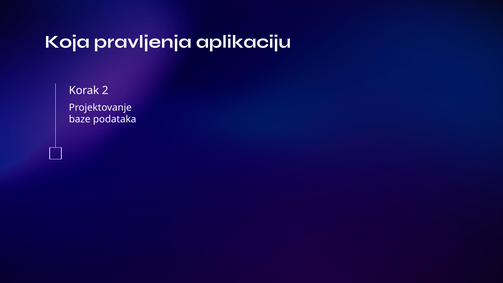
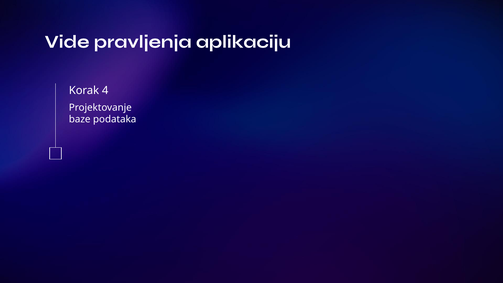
Koja: Koja -> Vide
2: 2 -> 4
